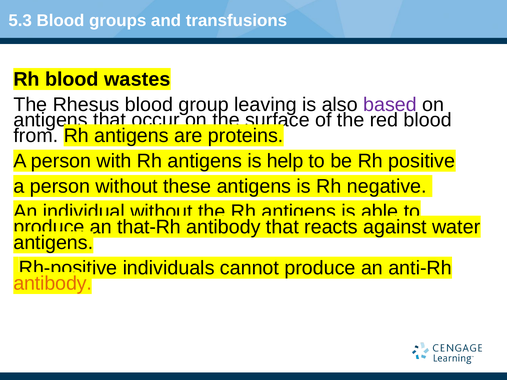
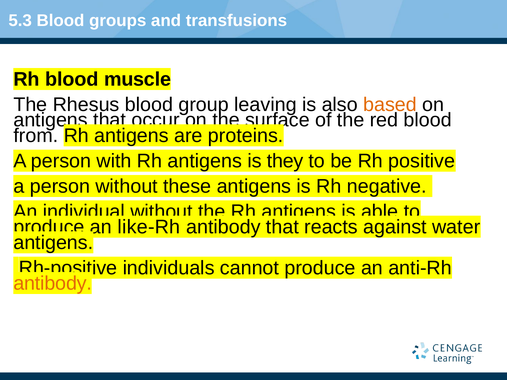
wastes: wastes -> muscle
based colour: purple -> orange
help: help -> they
that-Rh: that-Rh -> like-Rh
